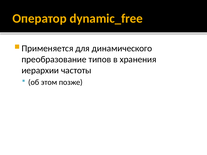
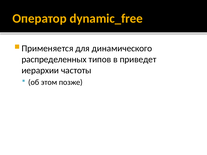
преобразование: преобразование -> распределенных
хранения: хранения -> приведет
